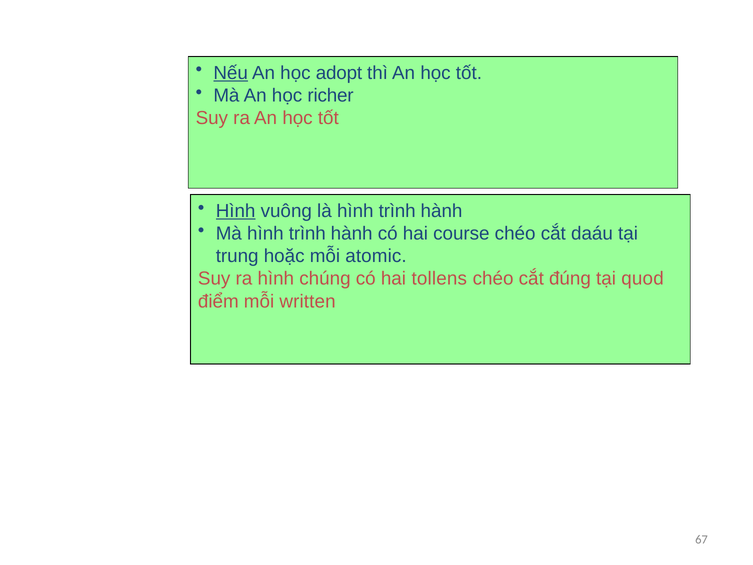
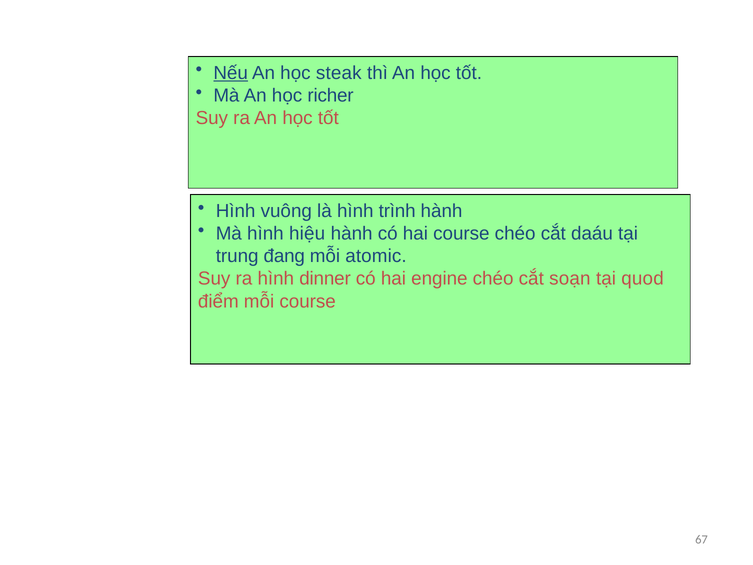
adopt: adopt -> steak
Hình at (236, 211) underline: present -> none
Mà hình trình: trình -> hiệu
hoặc: hoặc -> đang
chúng: chúng -> dinner
tollens: tollens -> engine
đúng: đúng -> soạn
mỗi written: written -> course
